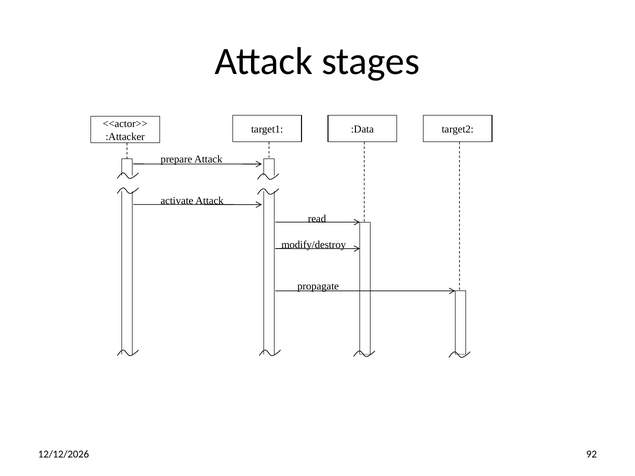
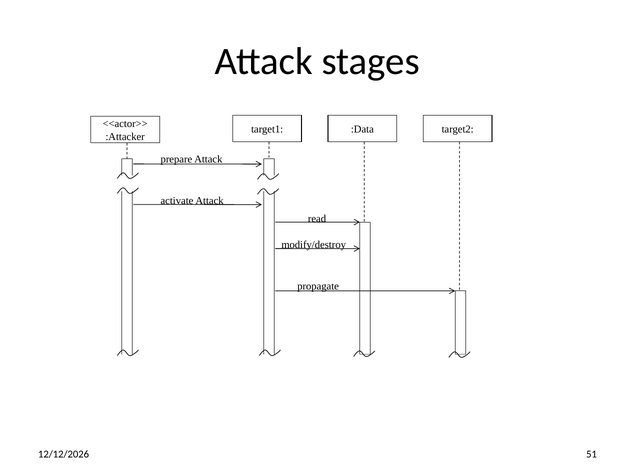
92: 92 -> 51
